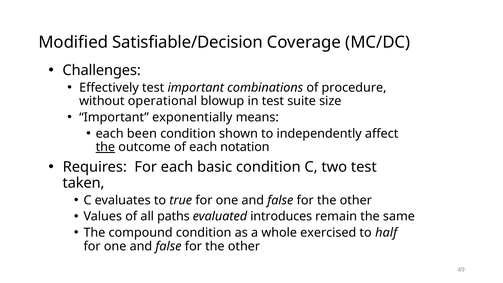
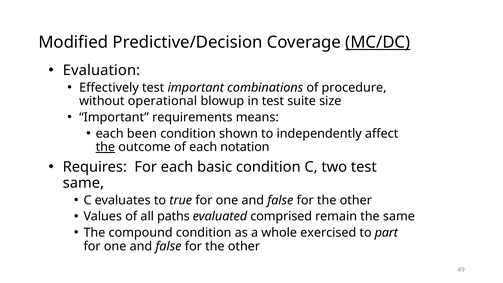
Satisfiable/Decision: Satisfiable/Decision -> Predictive/Decision
MC/DC underline: none -> present
Challenges: Challenges -> Evaluation
exponentially: exponentially -> requirements
taken at (83, 183): taken -> same
introduces: introduces -> comprised
half: half -> part
